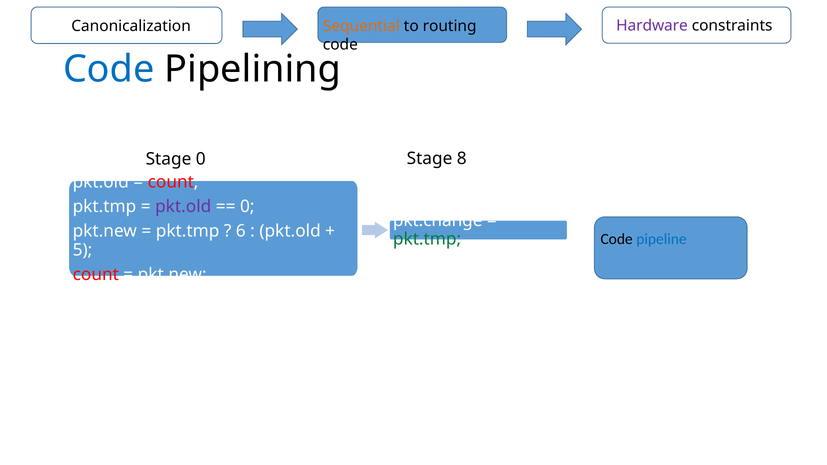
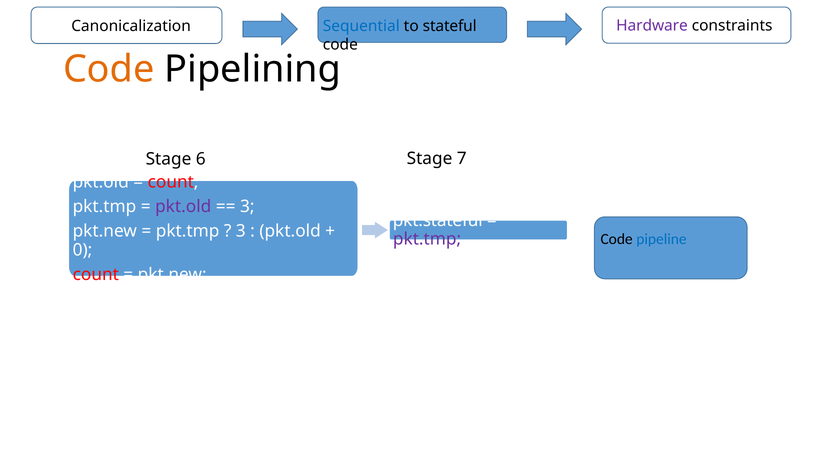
Sequential colour: orange -> blue
routing: routing -> stateful
Code at (109, 69) colour: blue -> orange
8: 8 -> 7
Stage 0: 0 -> 6
0 at (247, 207): 0 -> 3
pkt.change: pkt.change -> pkt.stateful
6 at (241, 231): 6 -> 3
pkt.tmp at (427, 239) colour: green -> purple
5: 5 -> 0
